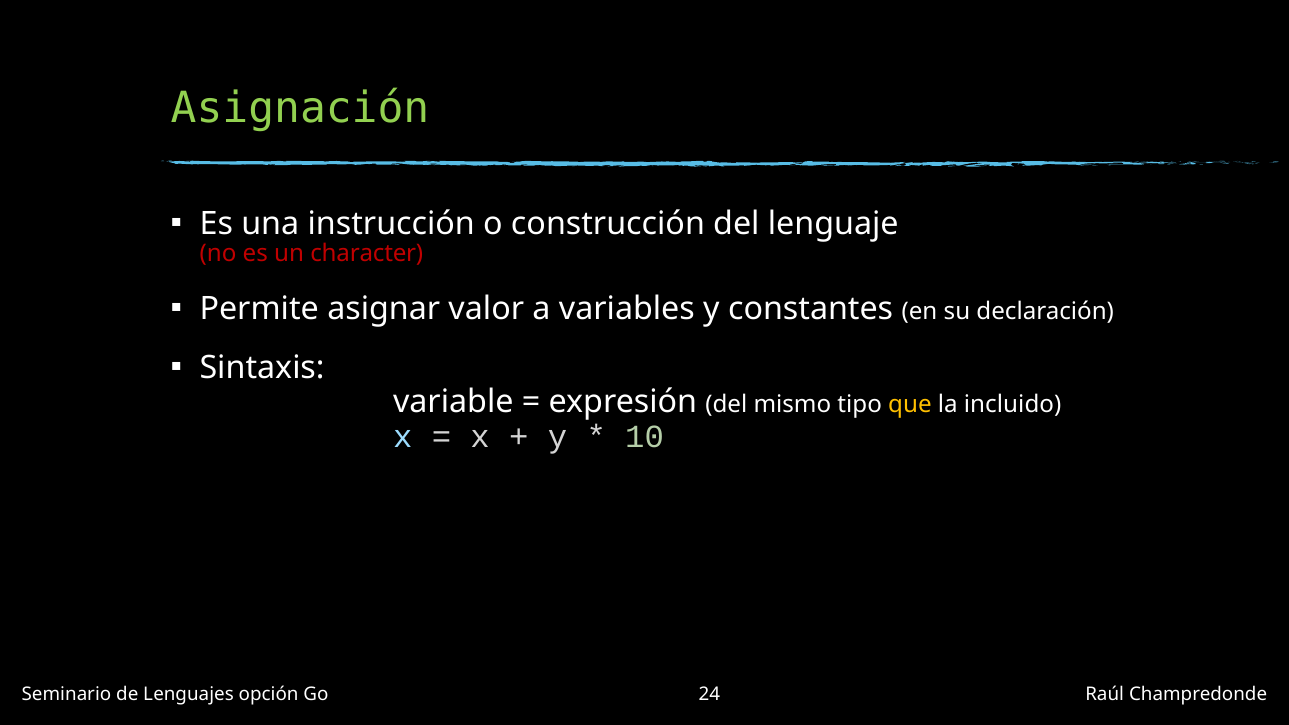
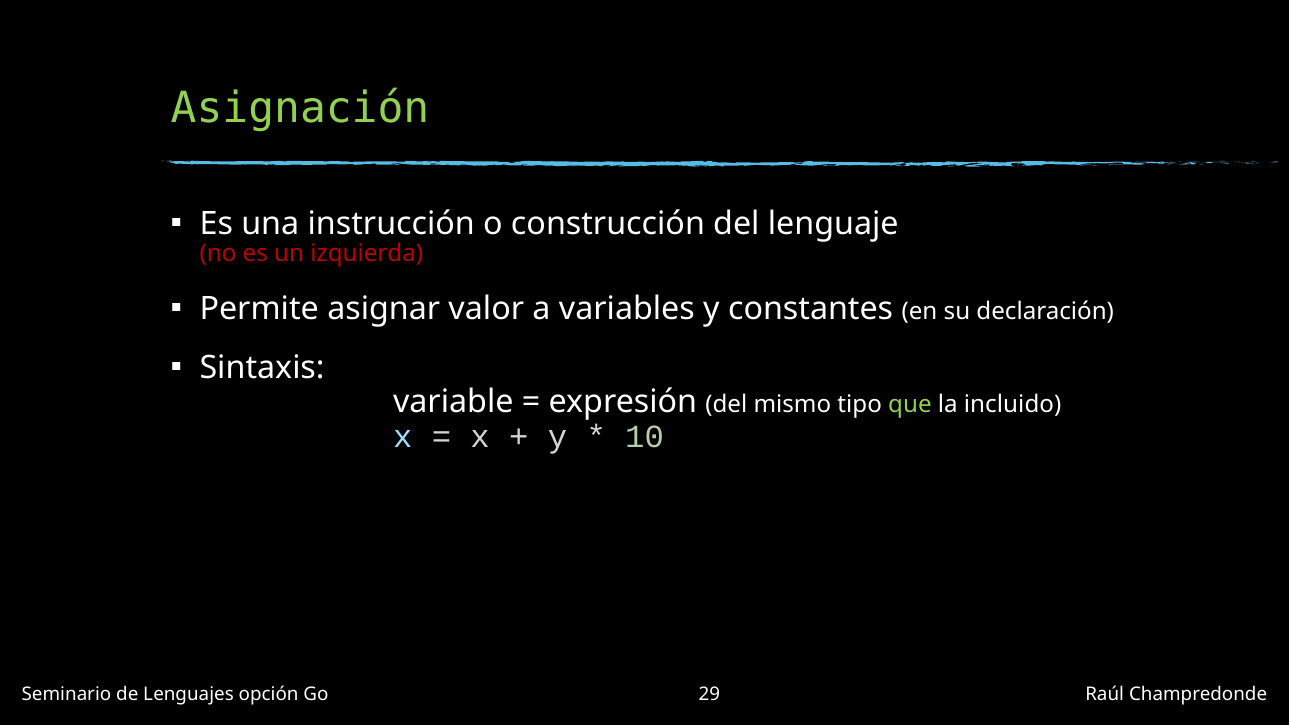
character: character -> izquierda
que colour: yellow -> light green
24: 24 -> 29
